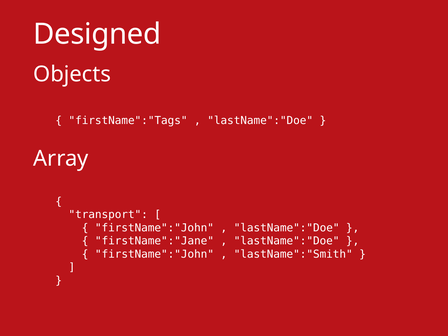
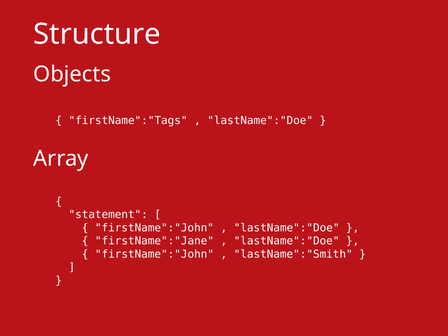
Designed: Designed -> Structure
transport: transport -> statement
